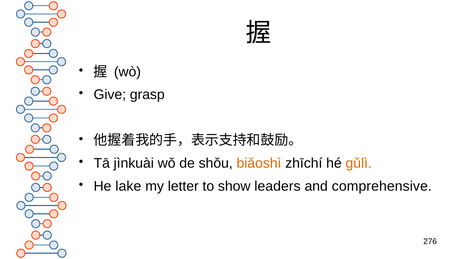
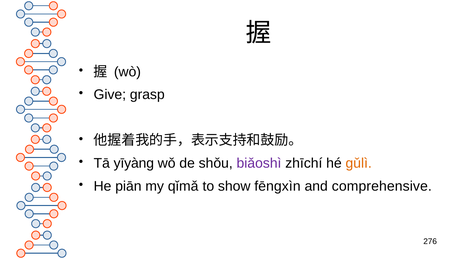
jìnkuài: jìnkuài -> yīyàng
biǎoshì colour: orange -> purple
lake: lake -> piān
letter: letter -> qǐmǎ
leaders: leaders -> fēngxìn
